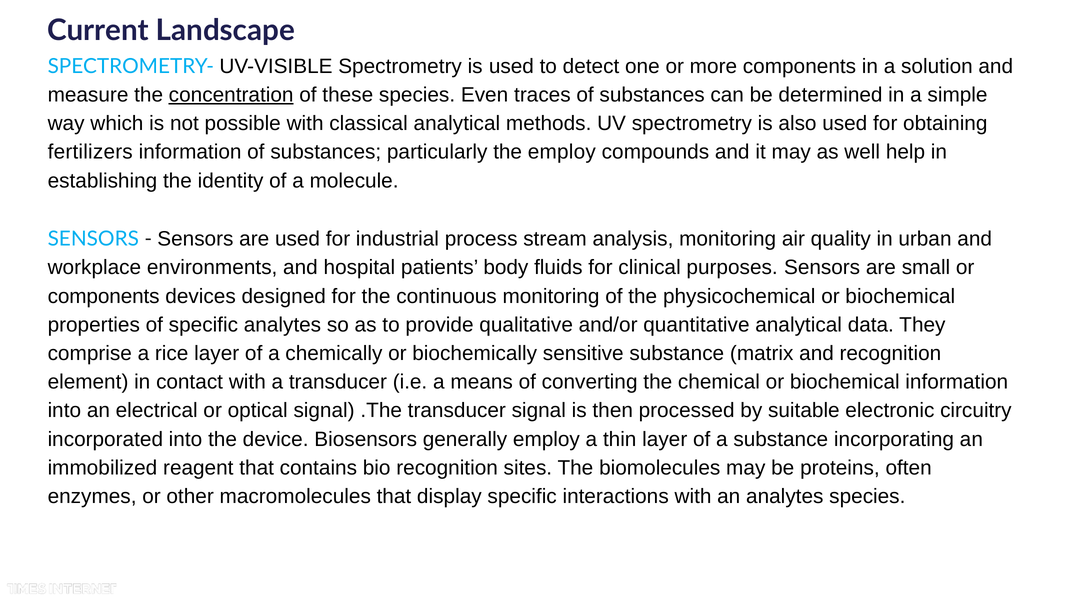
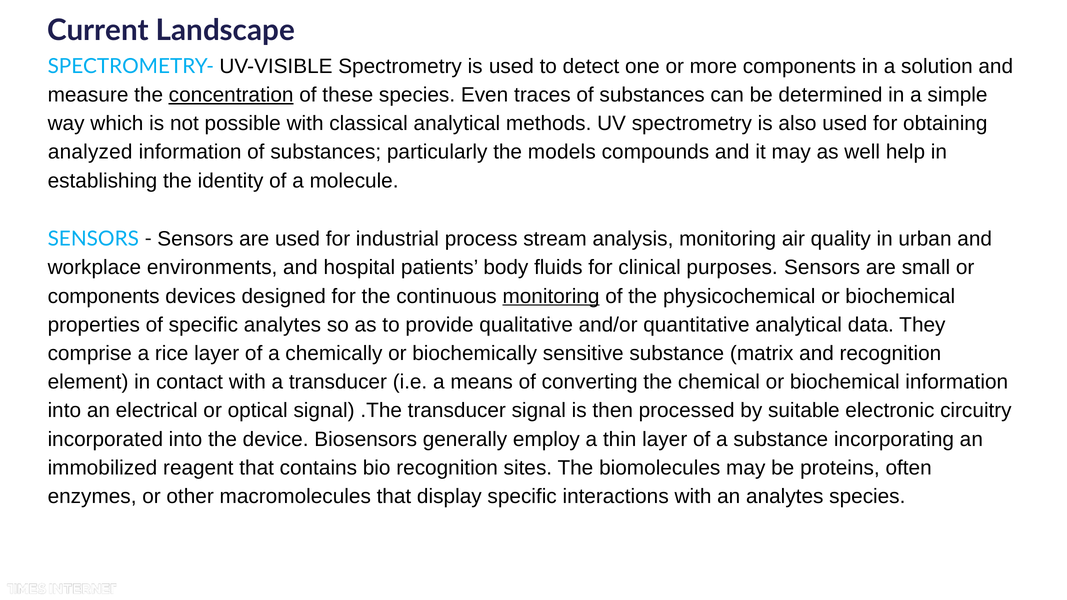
fertilizers: fertilizers -> analyzed
the employ: employ -> models
monitoring at (551, 296) underline: none -> present
